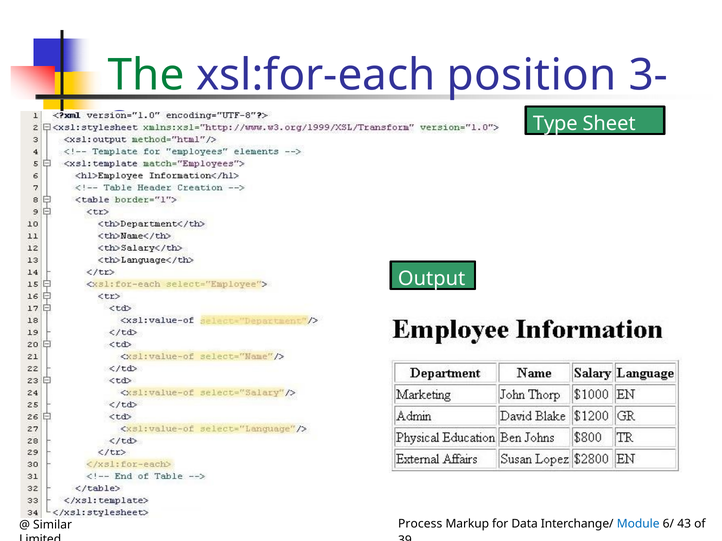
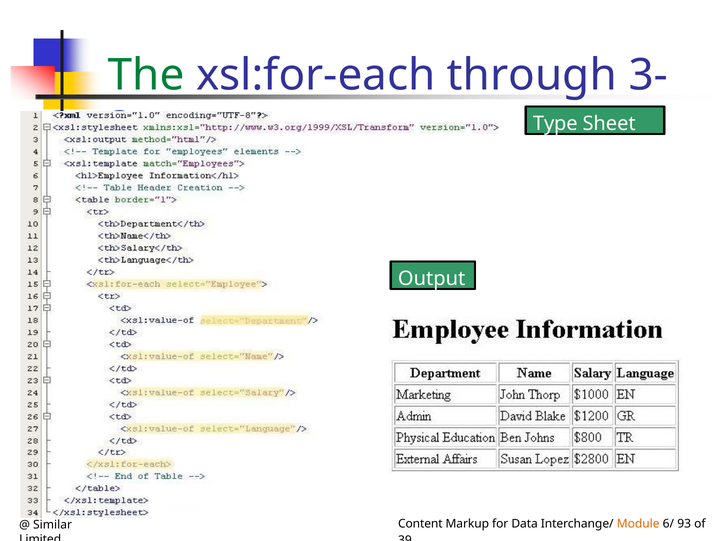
position: position -> through
Process: Process -> Content
Module colour: blue -> orange
43: 43 -> 93
